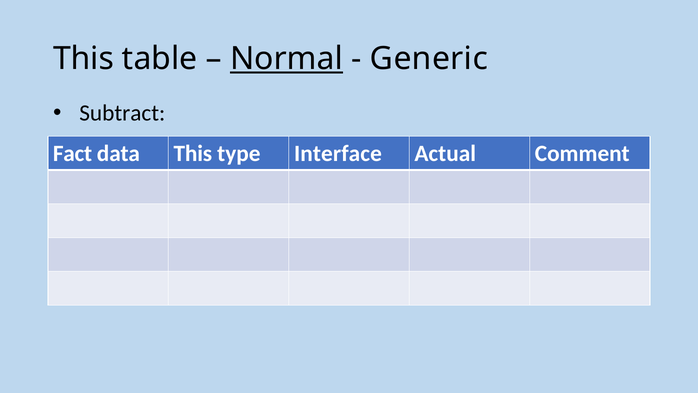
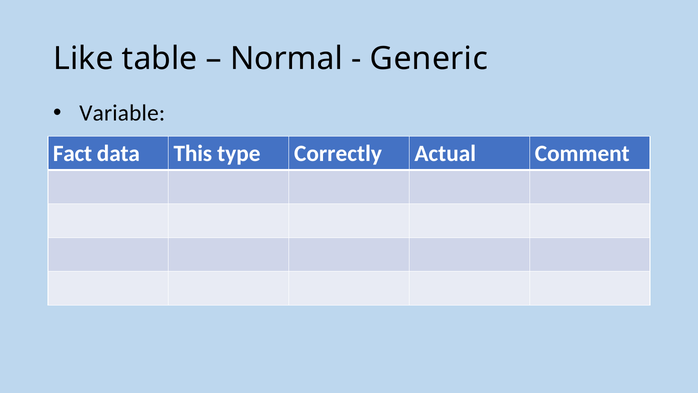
This at (84, 59): This -> Like
Normal underline: present -> none
Subtract: Subtract -> Variable
Interface: Interface -> Correctly
